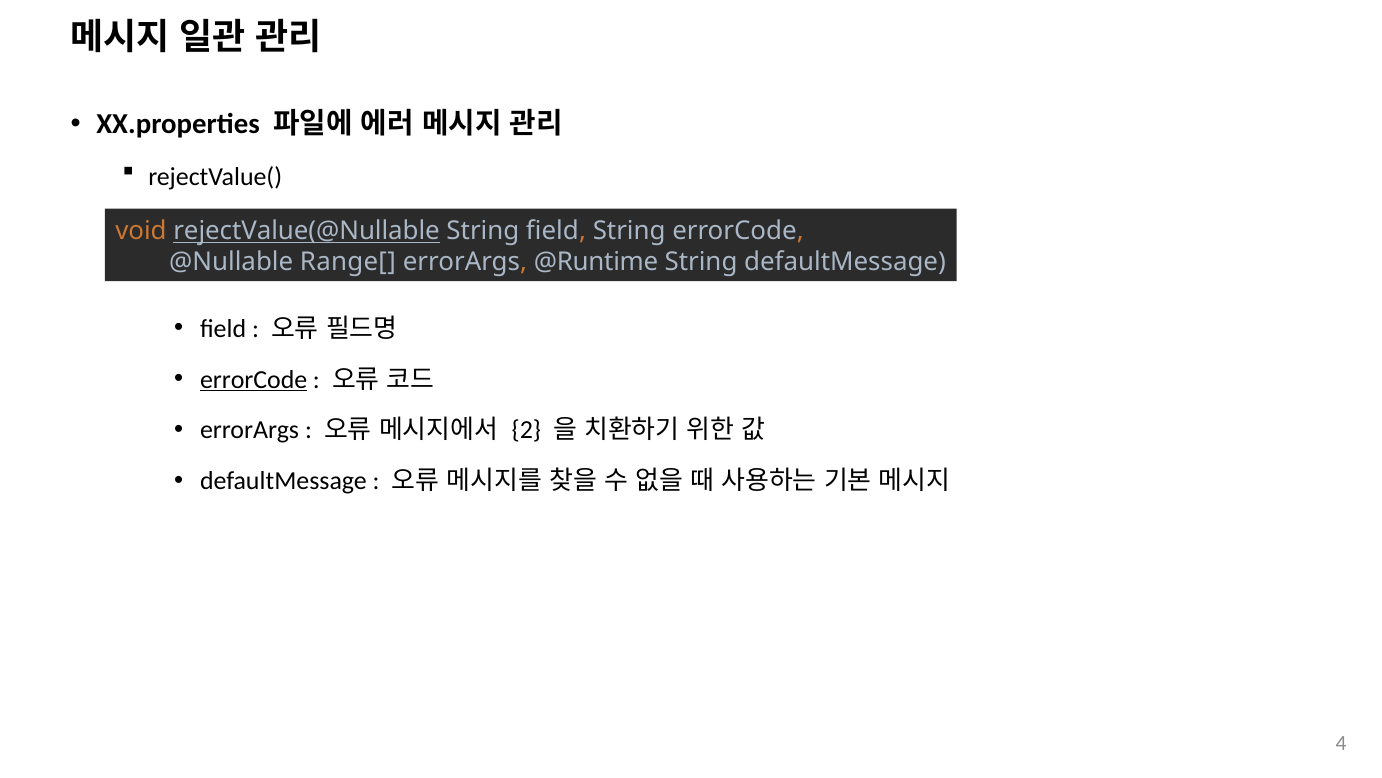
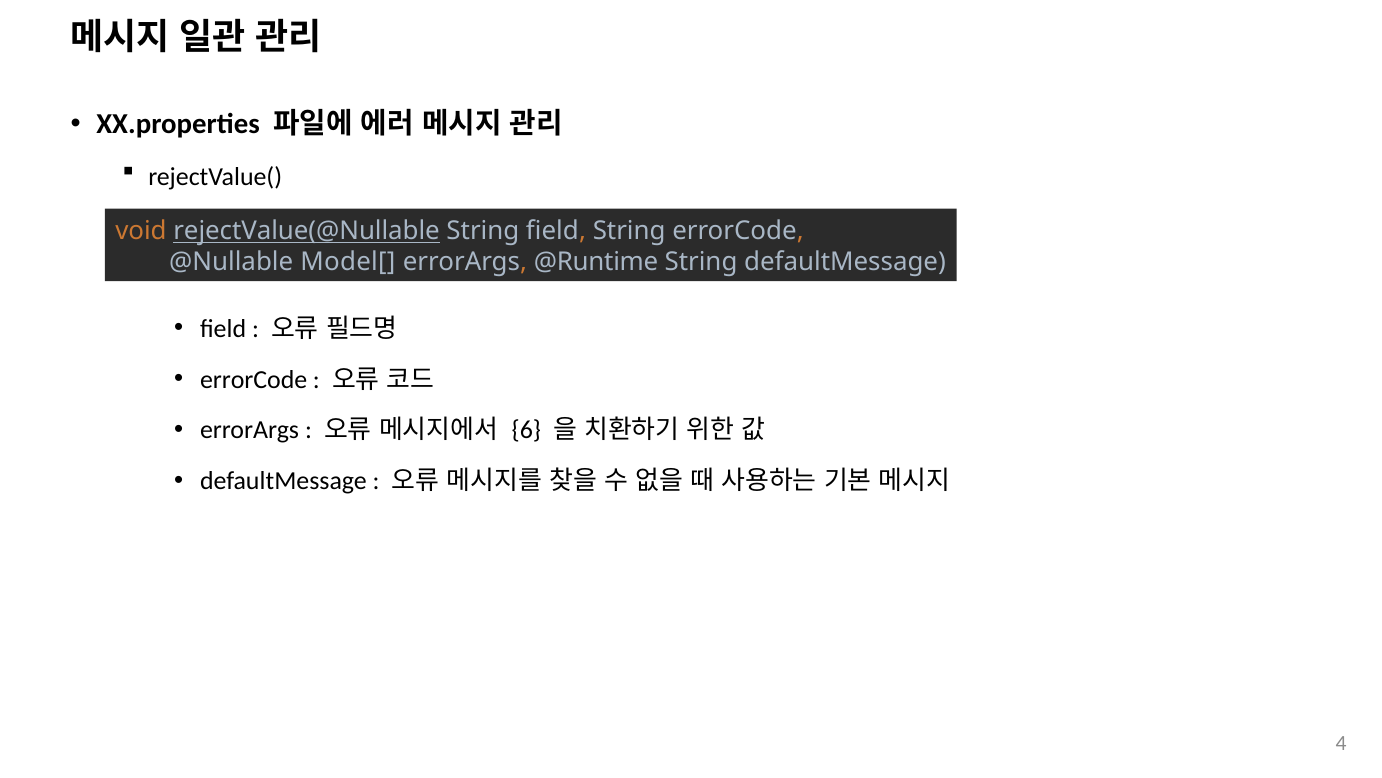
Range[: Range[ -> Model[
errorCode at (254, 379) underline: present -> none
2: 2 -> 6
